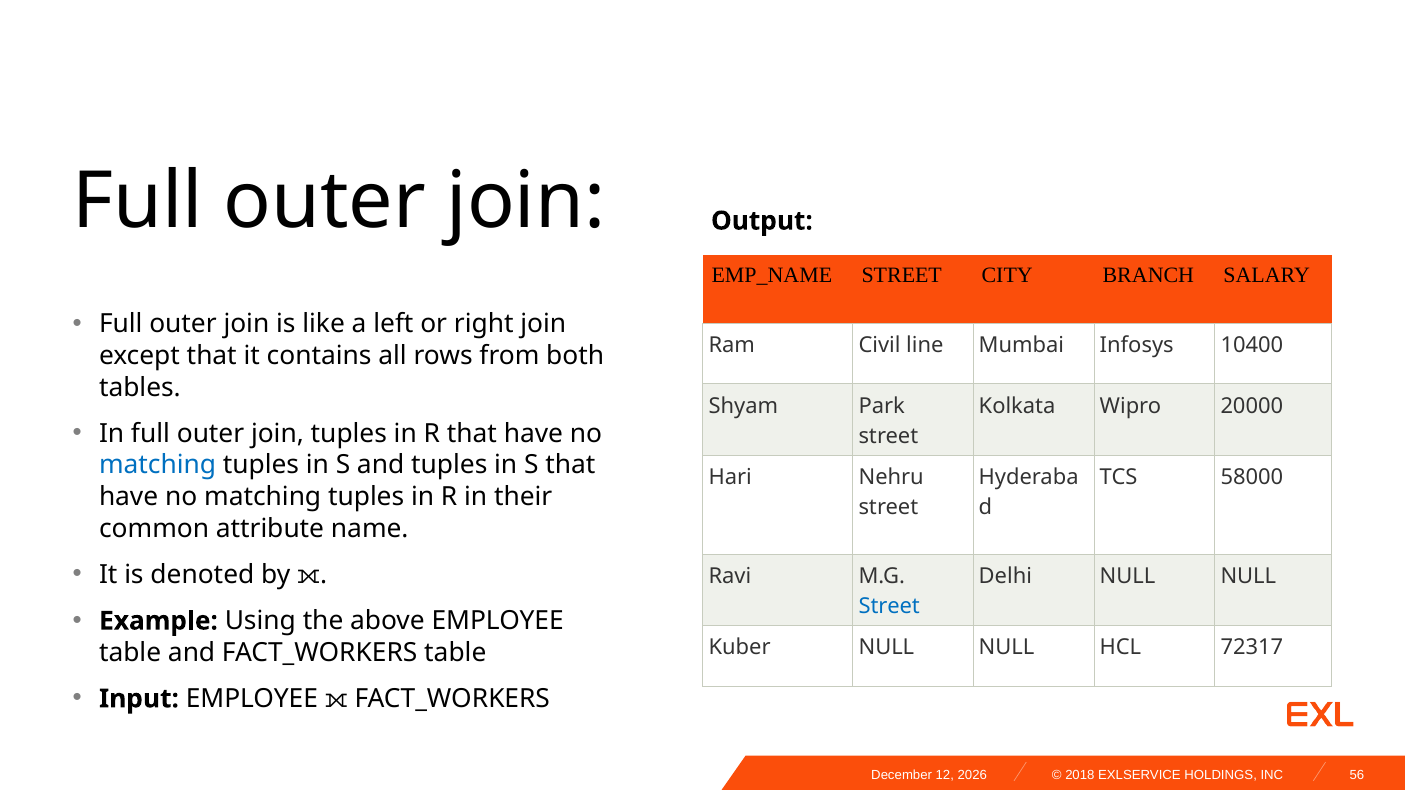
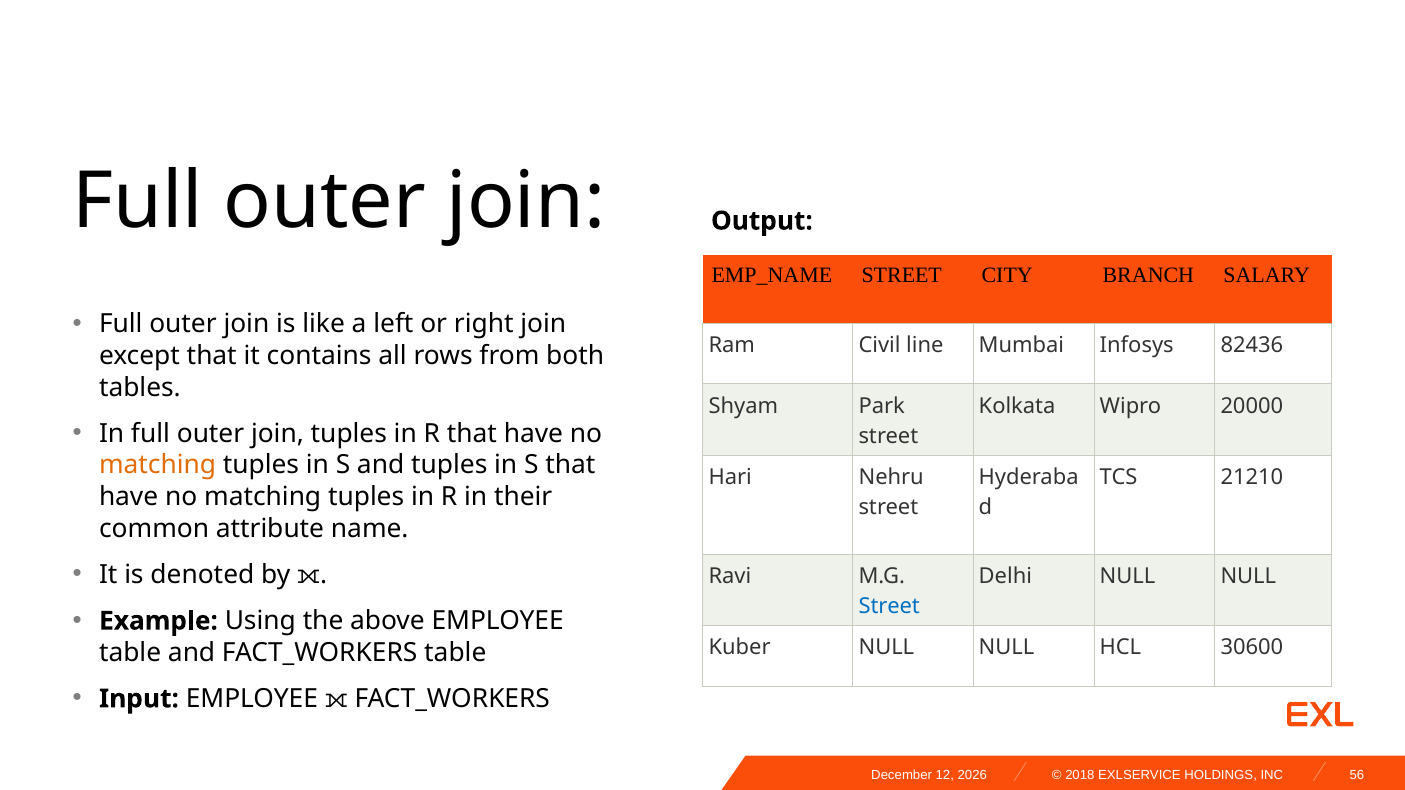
10400: 10400 -> 82436
matching at (158, 465) colour: blue -> orange
58000: 58000 -> 21210
72317: 72317 -> 30600
